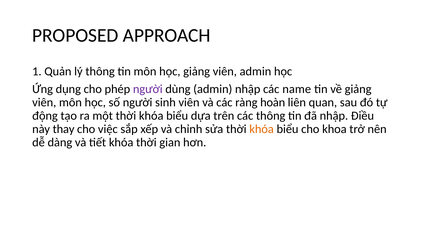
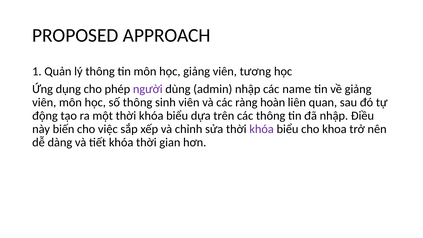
viên admin: admin -> tương
số người: người -> thông
thay: thay -> biến
khóa at (262, 129) colour: orange -> purple
